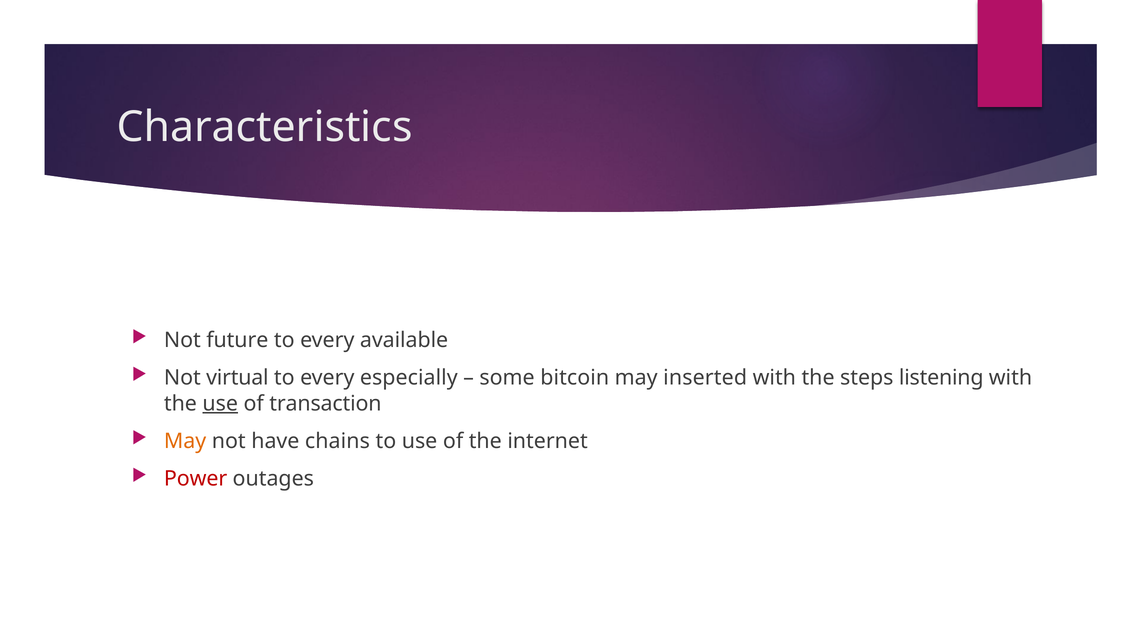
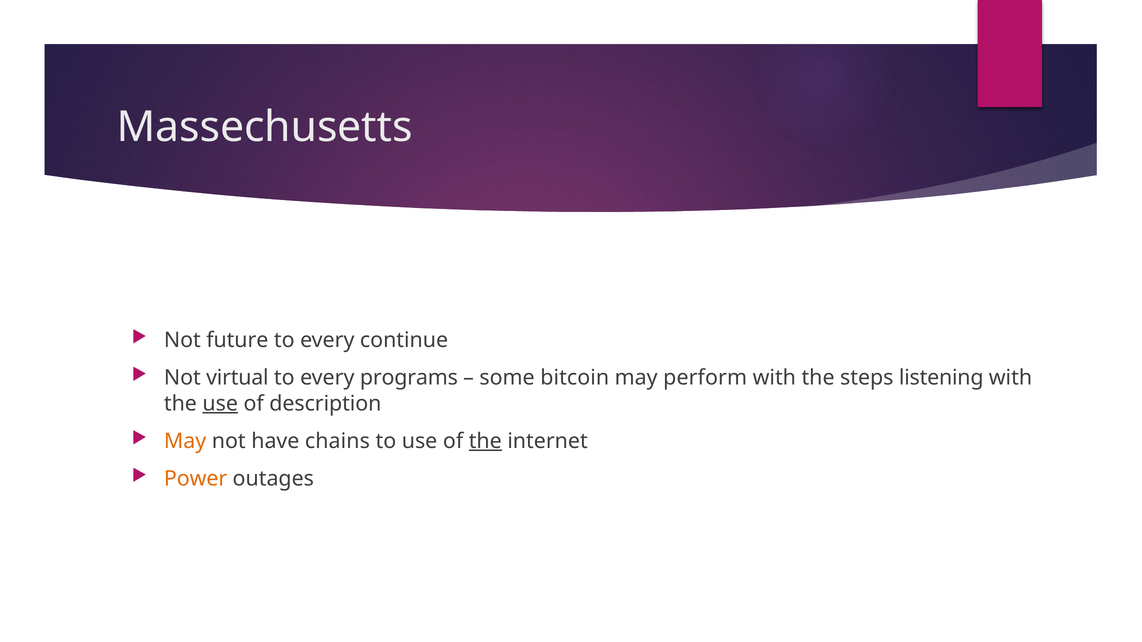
Characteristics: Characteristics -> Massechusetts
available: available -> continue
especially: especially -> programs
inserted: inserted -> perform
transaction: transaction -> description
the at (485, 441) underline: none -> present
Power colour: red -> orange
